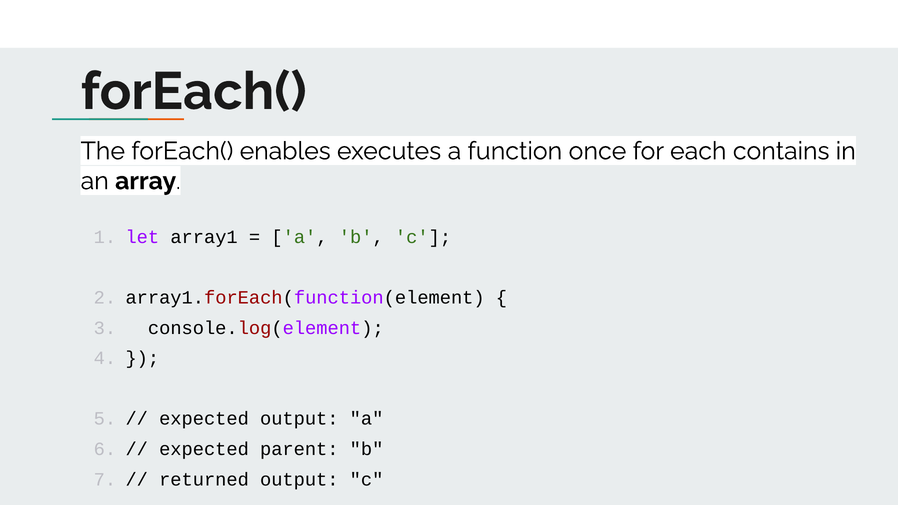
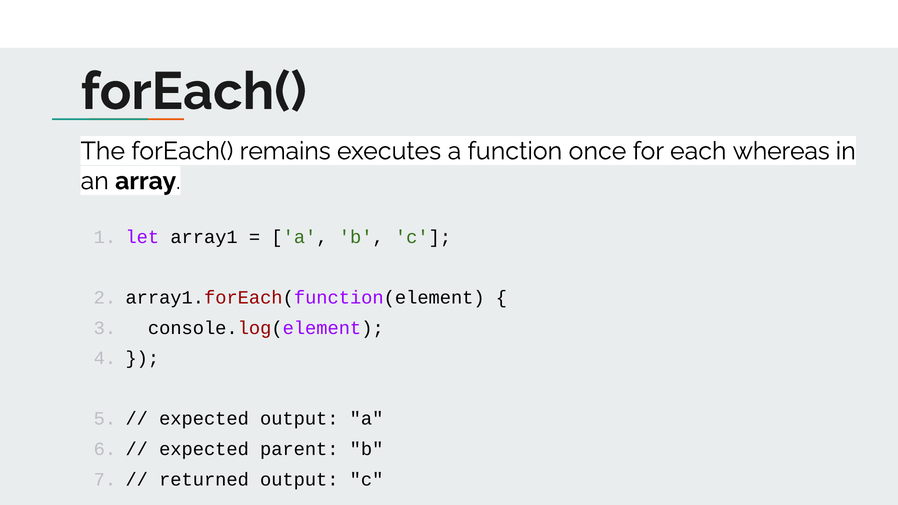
enables: enables -> remains
contains: contains -> whereas
